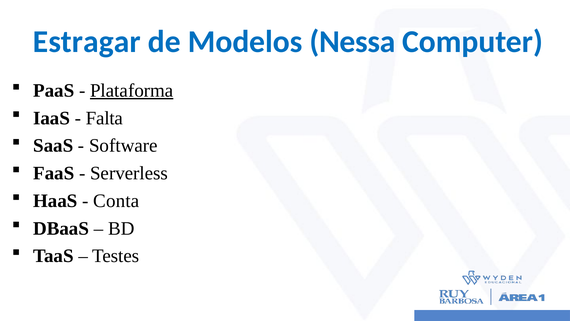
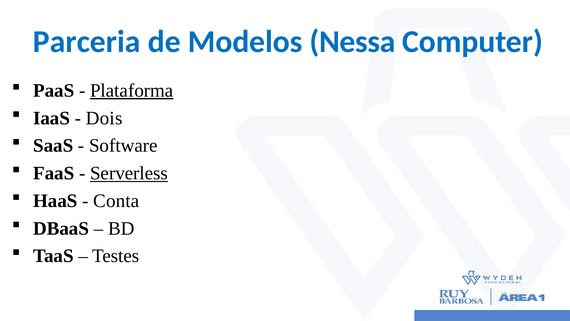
Estragar: Estragar -> Parceria
Falta: Falta -> Dois
Serverless underline: none -> present
